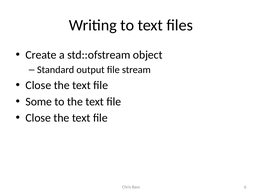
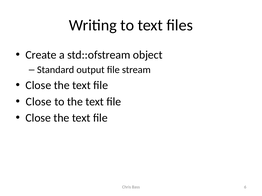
Some at (39, 102): Some -> Close
